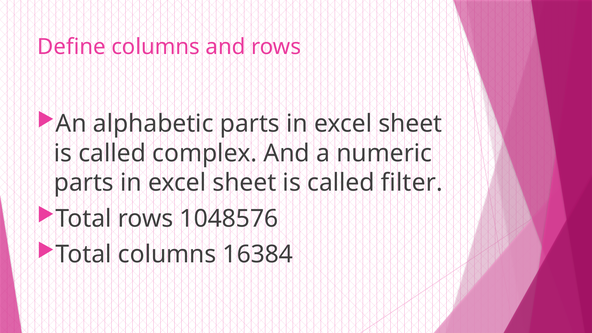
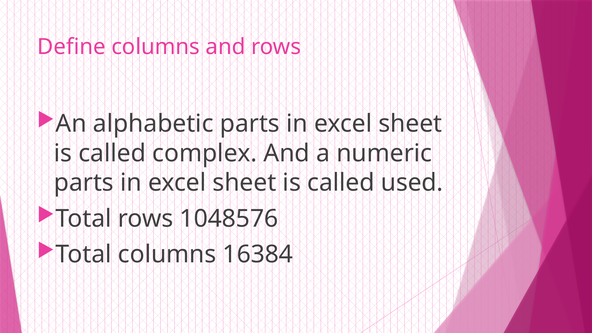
filter: filter -> used
